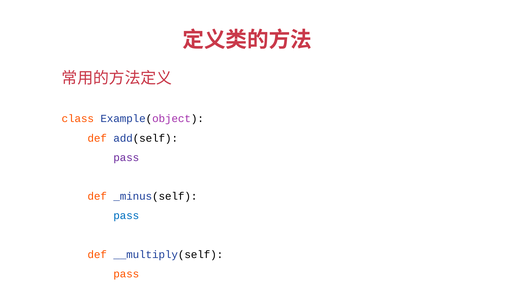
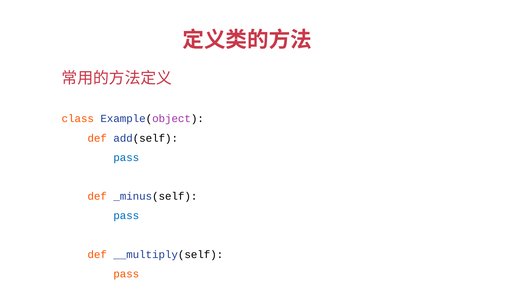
pass at (126, 157) colour: purple -> blue
